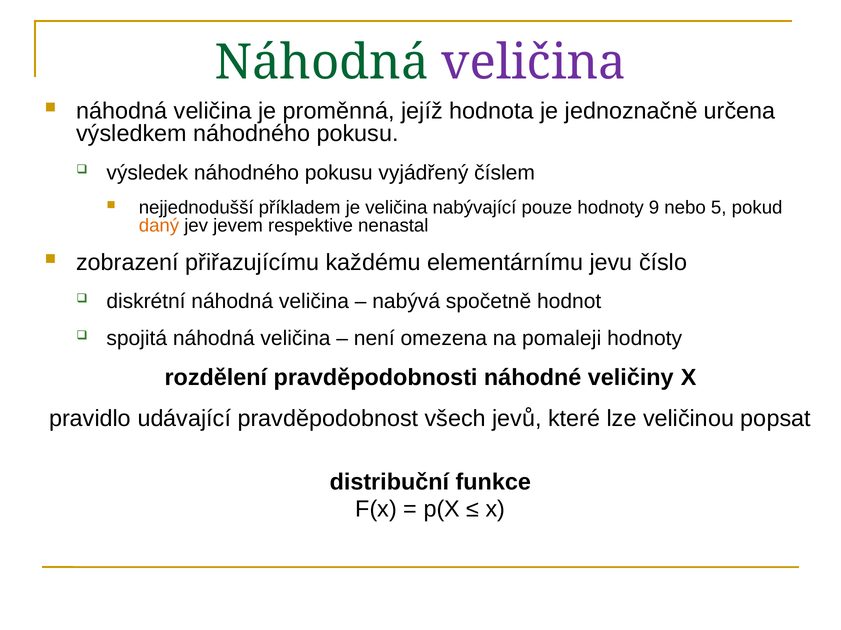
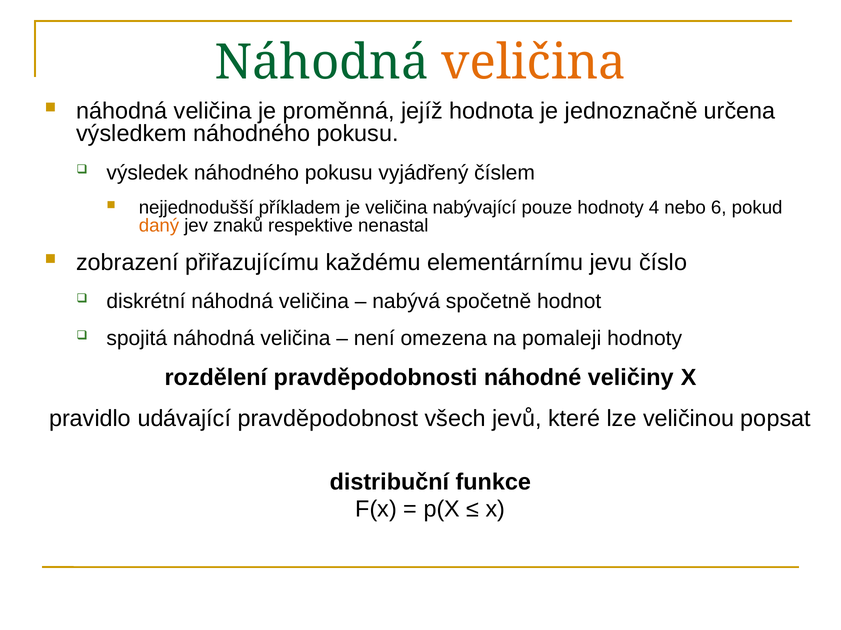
veličina at (534, 63) colour: purple -> orange
9: 9 -> 4
5: 5 -> 6
jevem: jevem -> znaků
